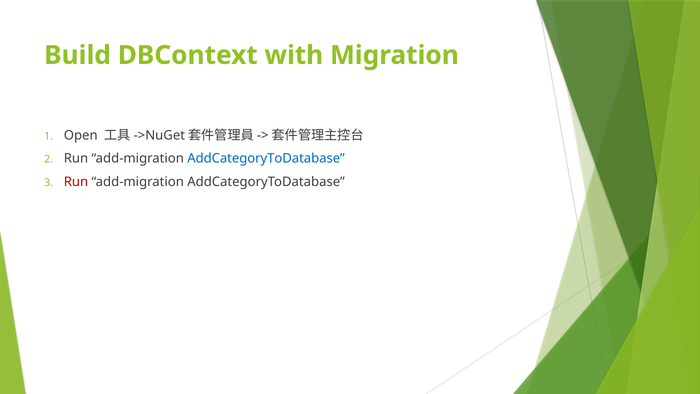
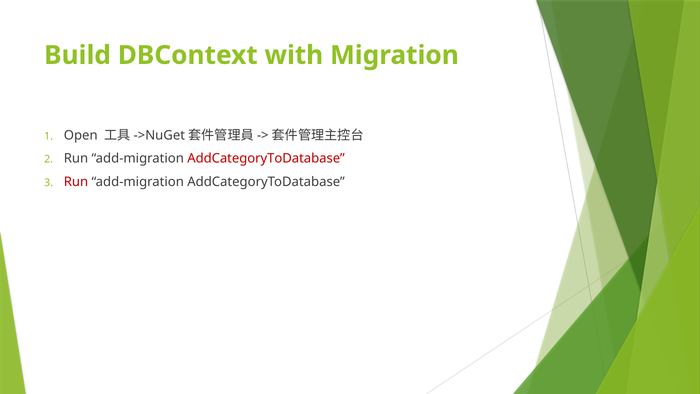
AddCategoryToDatabase at (266, 159) colour: blue -> red
